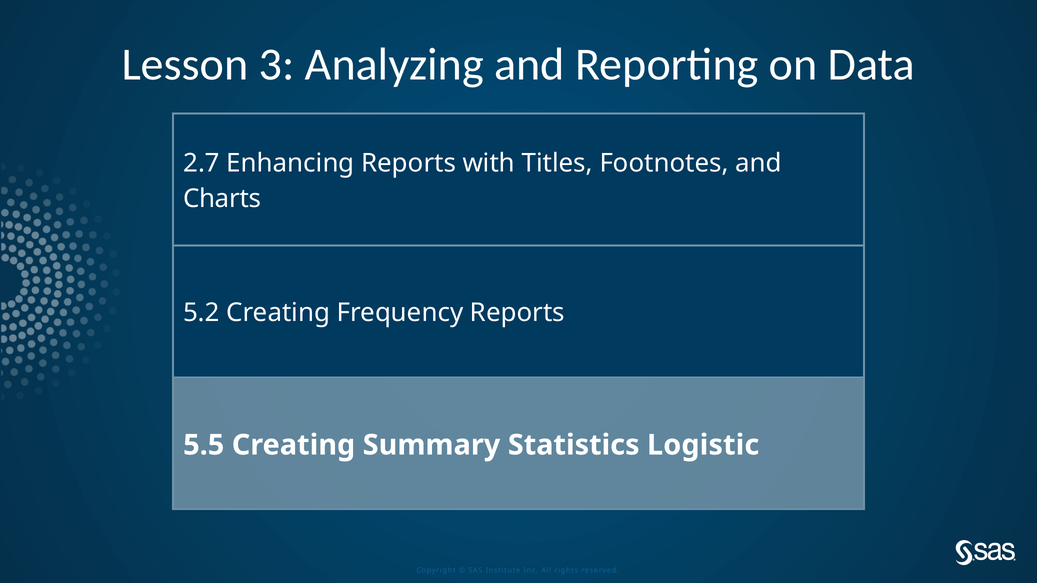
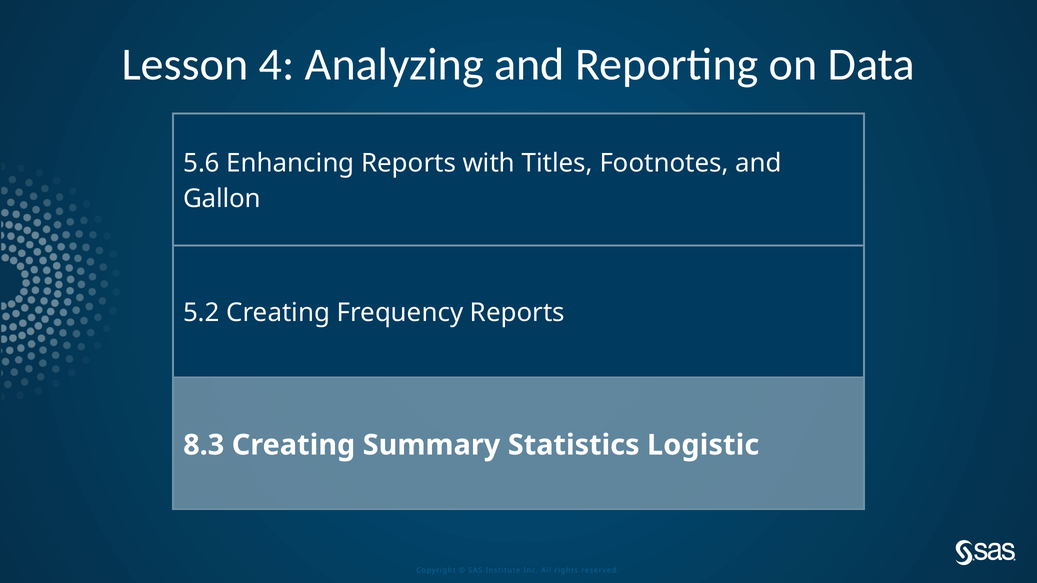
3: 3 -> 4
2.7: 2.7 -> 5.6
Charts: Charts -> Gallon
5.5: 5.5 -> 8.3
